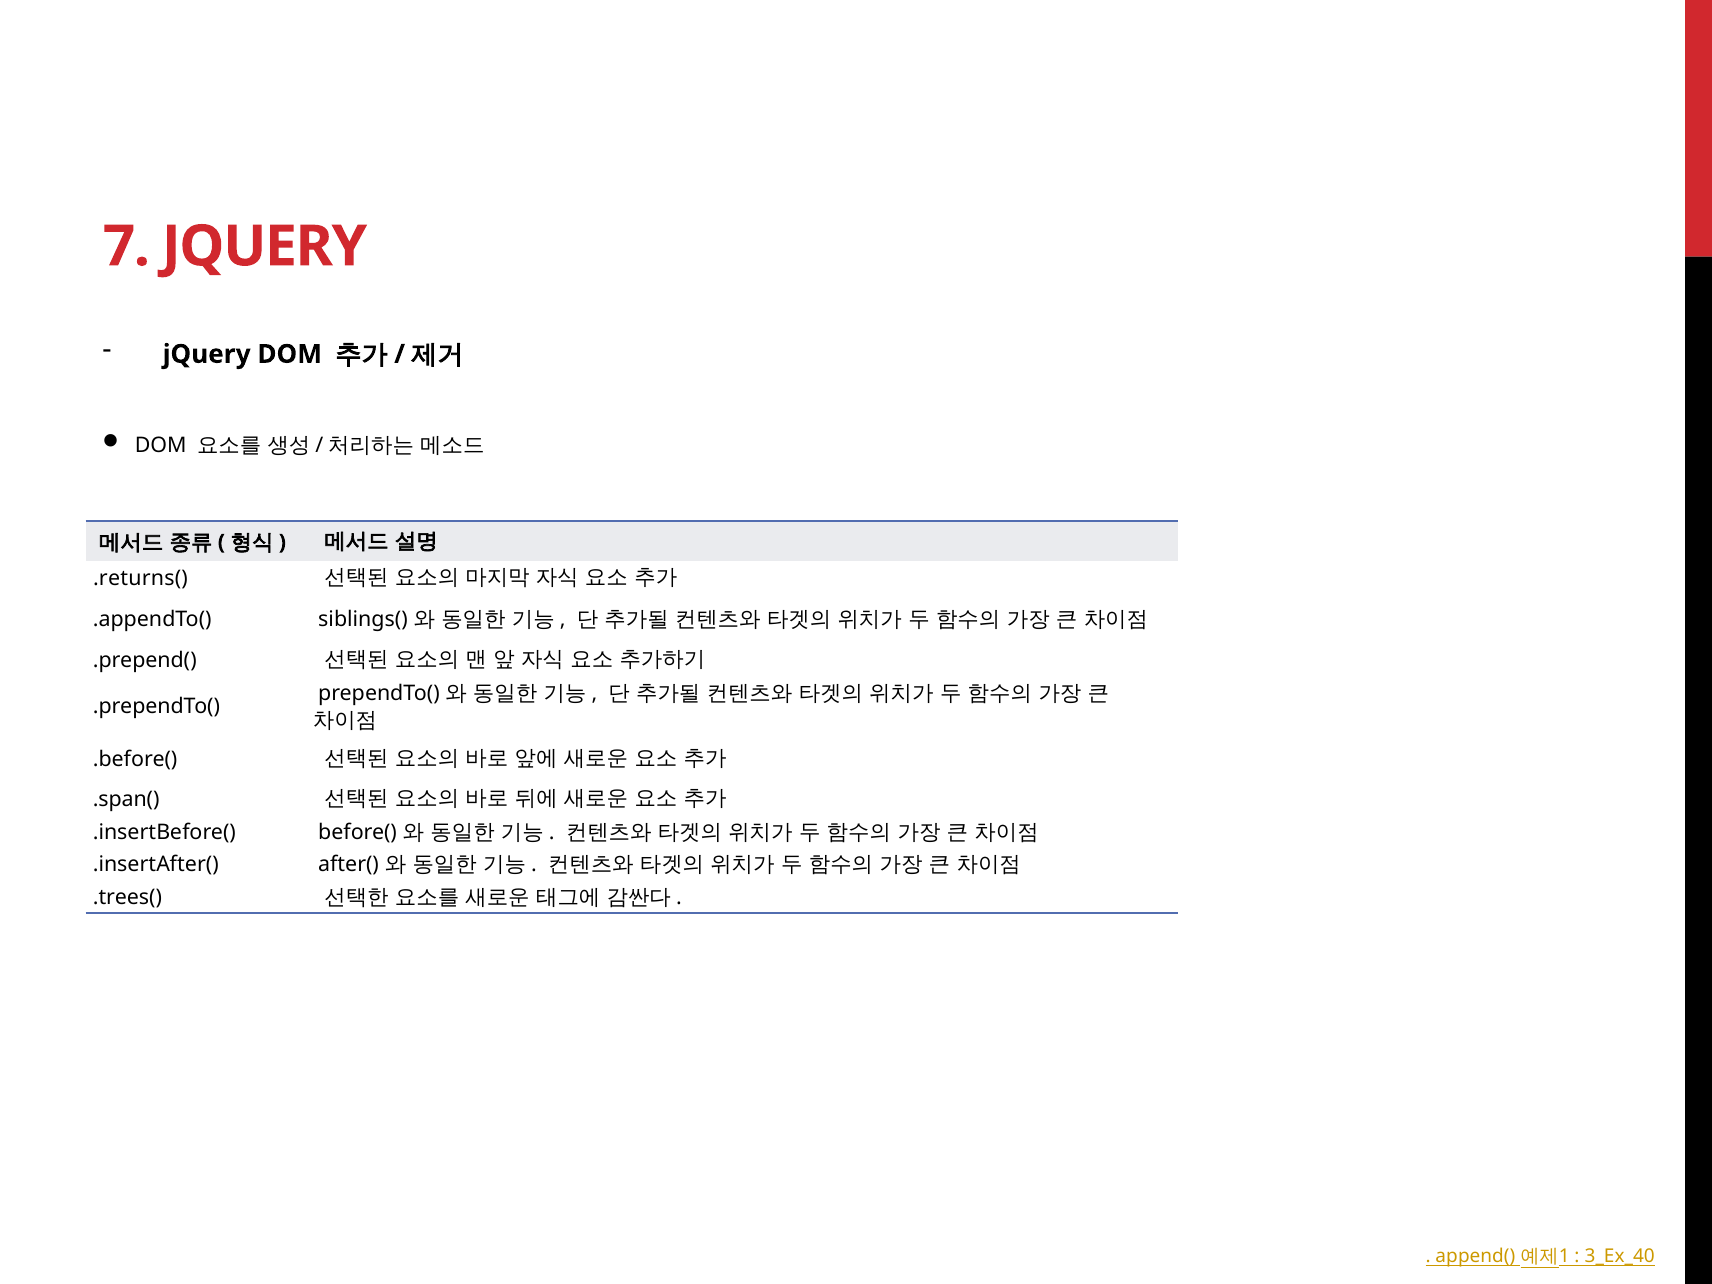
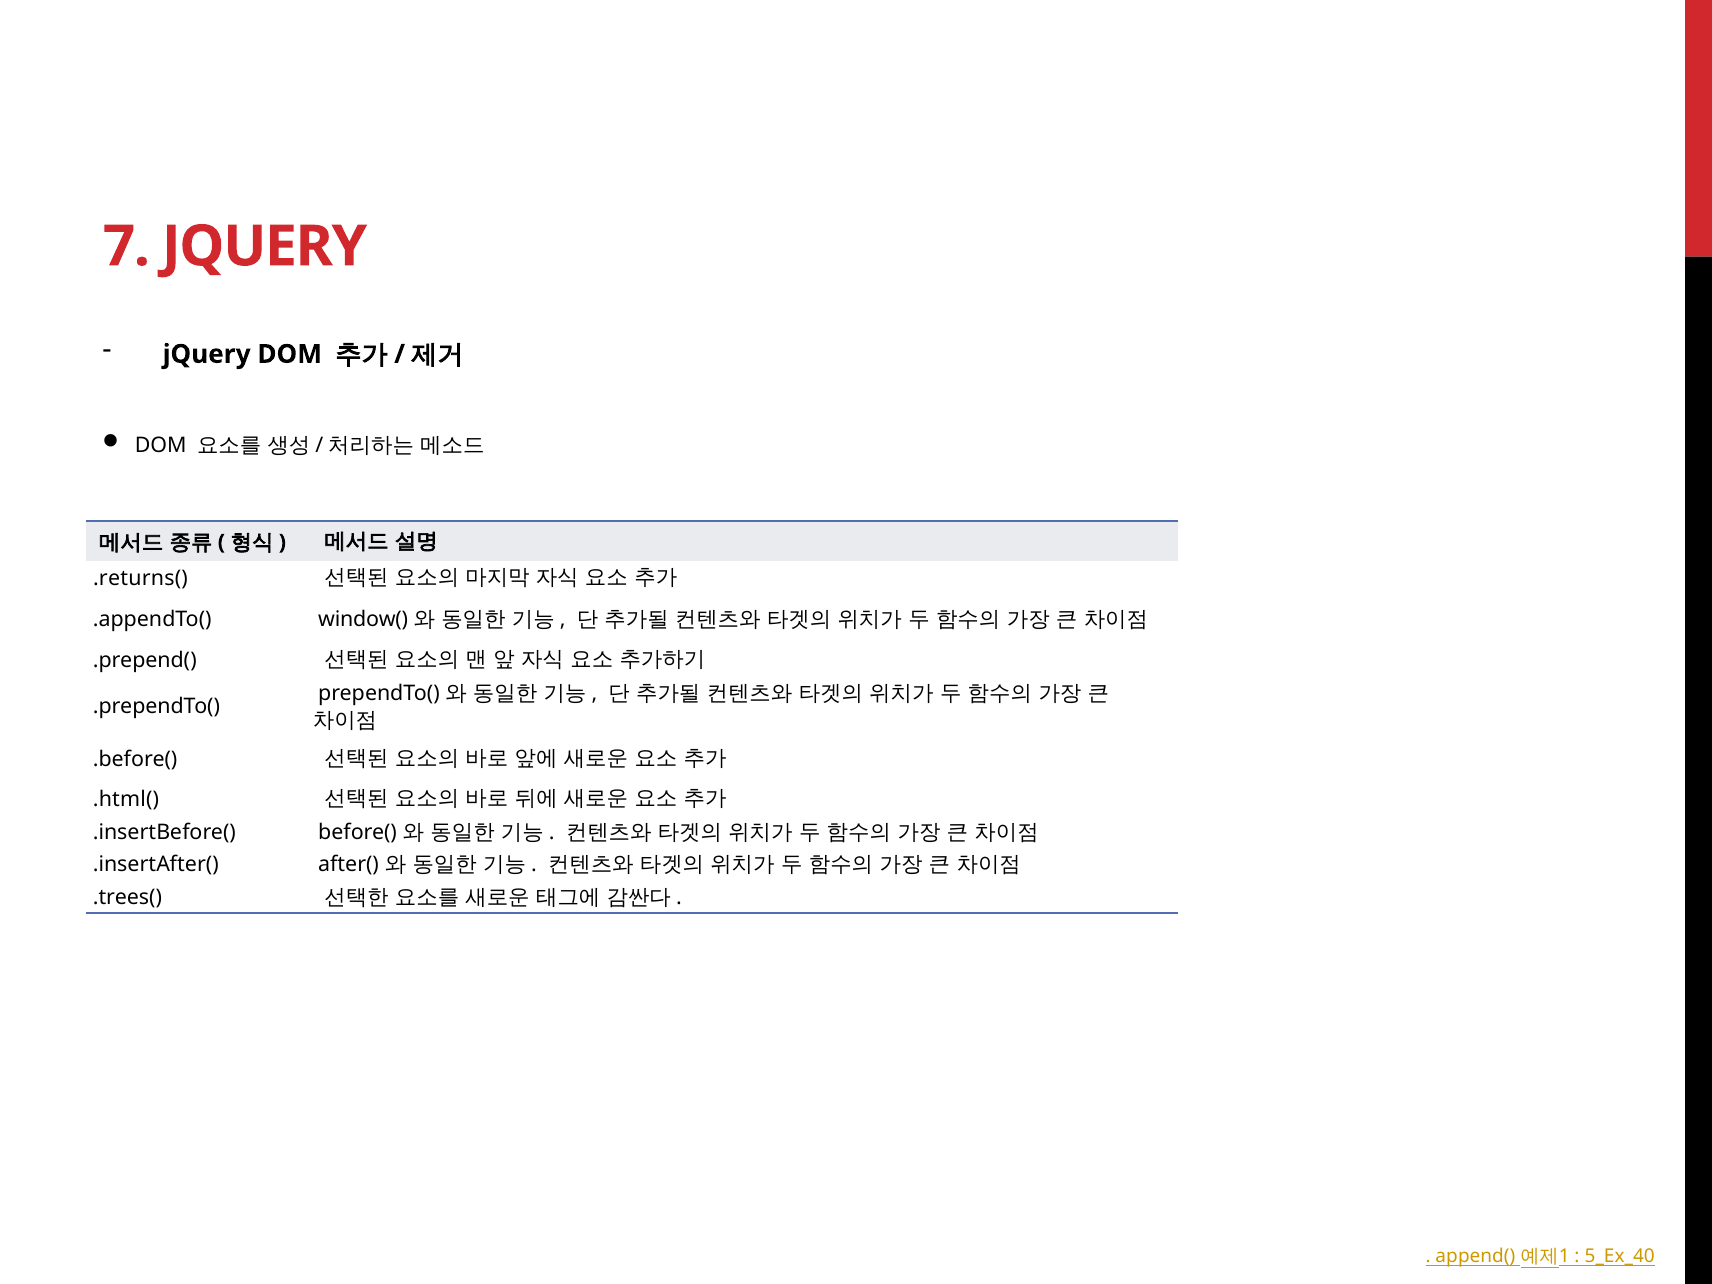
siblings(: siblings( -> window(
.span(: .span( -> .html(
3_Ex_40: 3_Ex_40 -> 5_Ex_40
